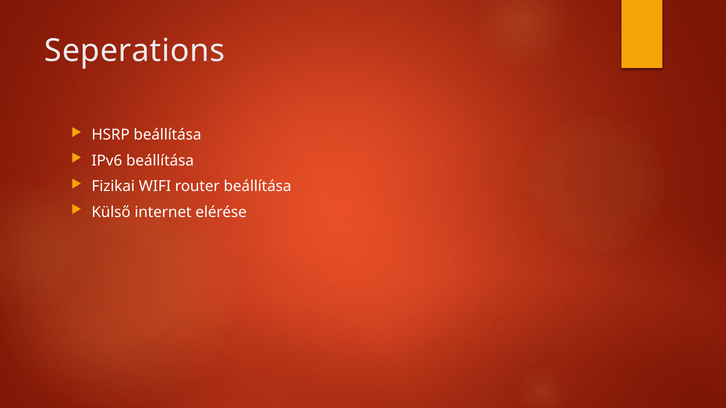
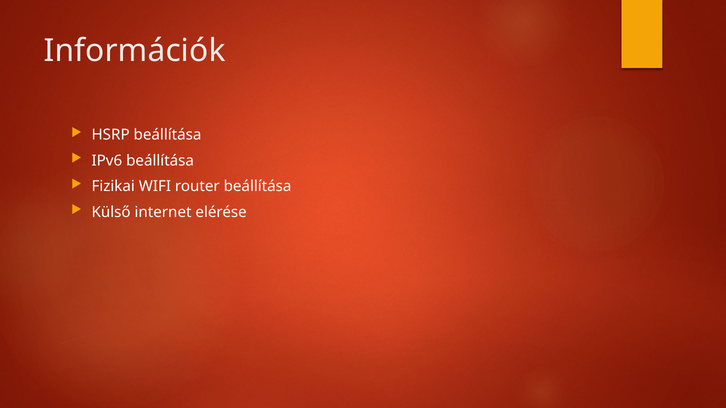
Seperations: Seperations -> Információk
